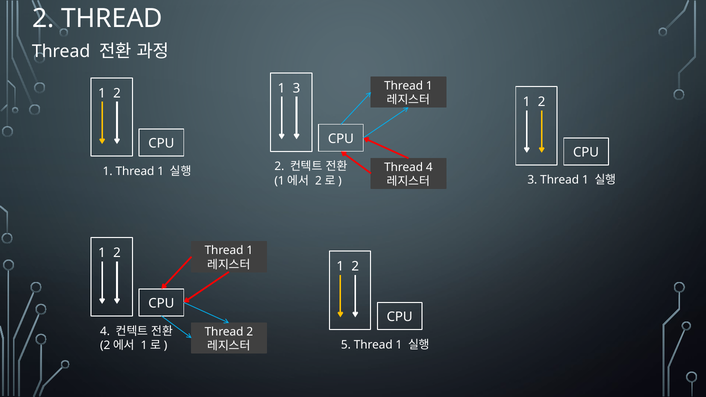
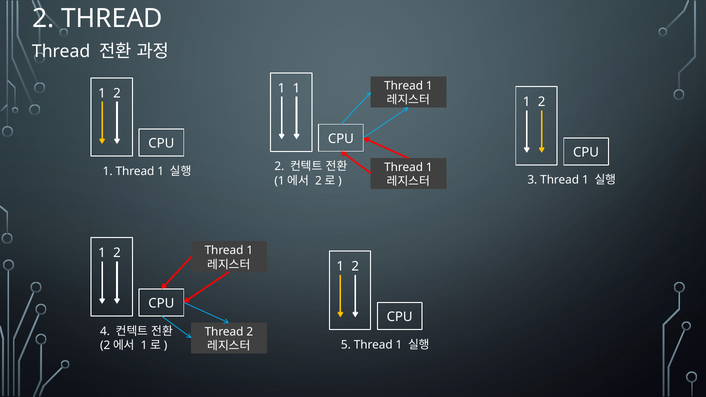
1 3: 3 -> 1
4 at (429, 167): 4 -> 1
